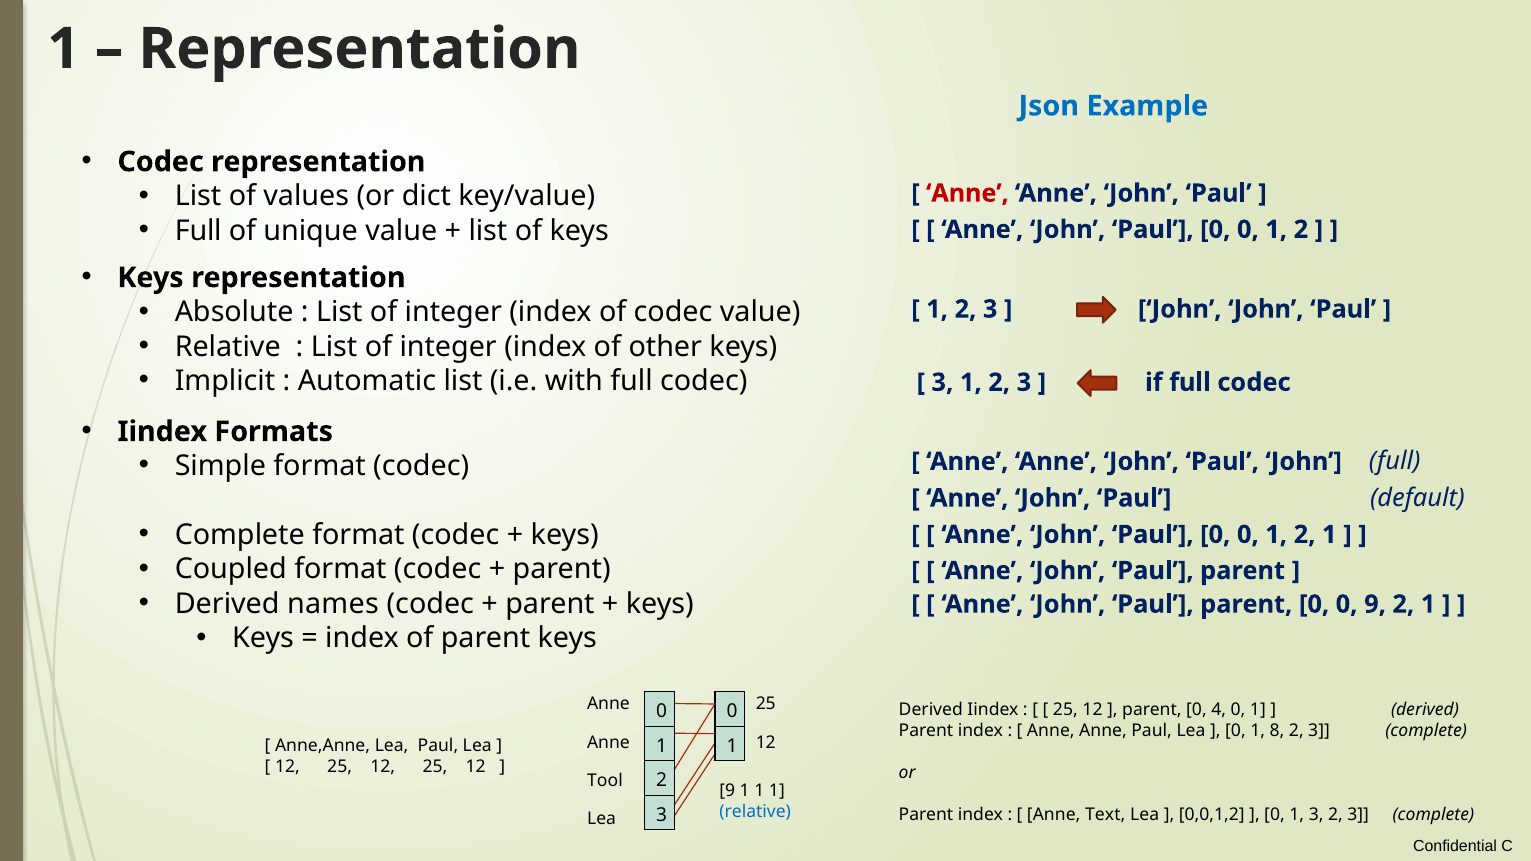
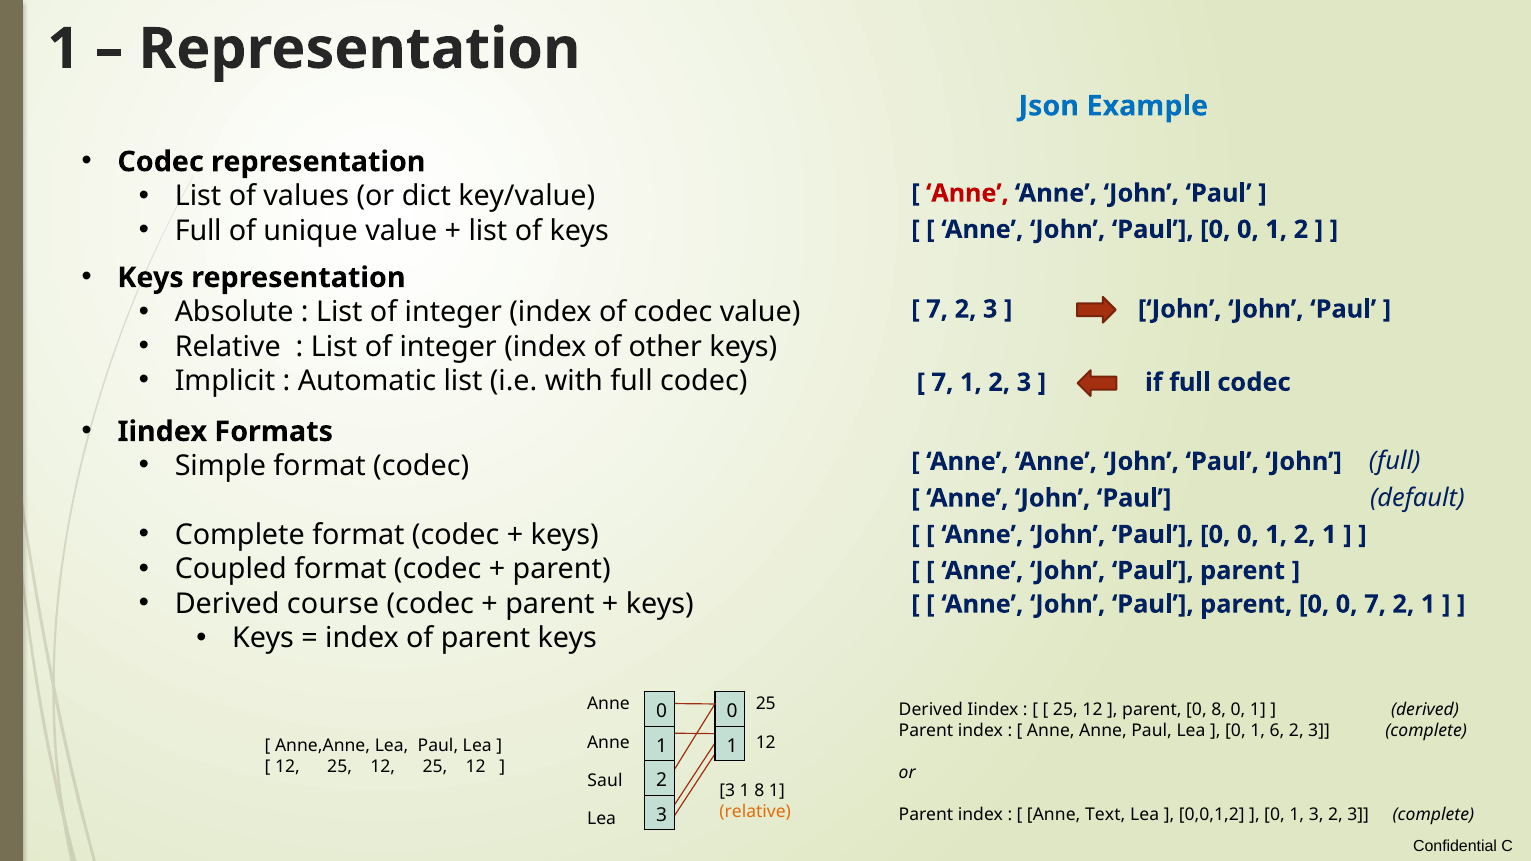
1 at (937, 309): 1 -> 7
3 at (942, 382): 3 -> 7
names: names -> course
0 9: 9 -> 7
0 4: 4 -> 8
8: 8 -> 6
Tool: Tool -> Saul
9 at (727, 791): 9 -> 3
1 at (759, 791): 1 -> 8
relative at (755, 812) colour: blue -> orange
